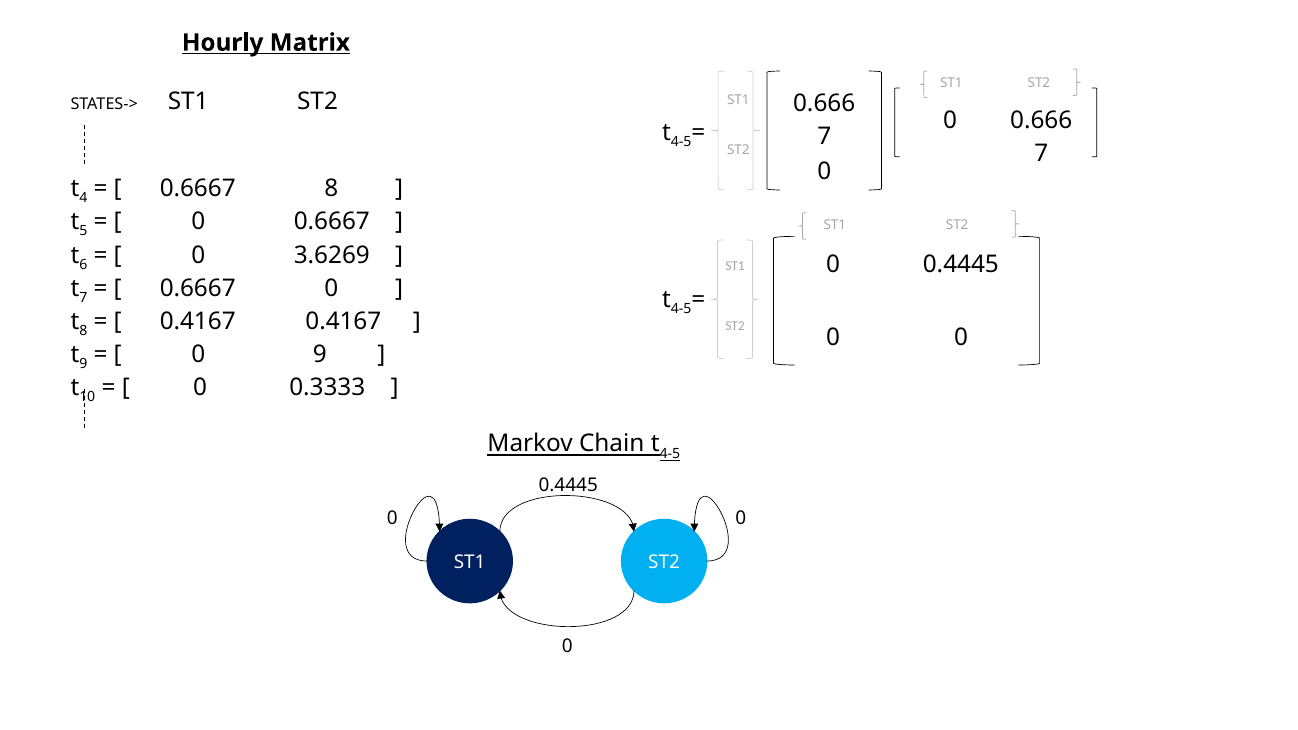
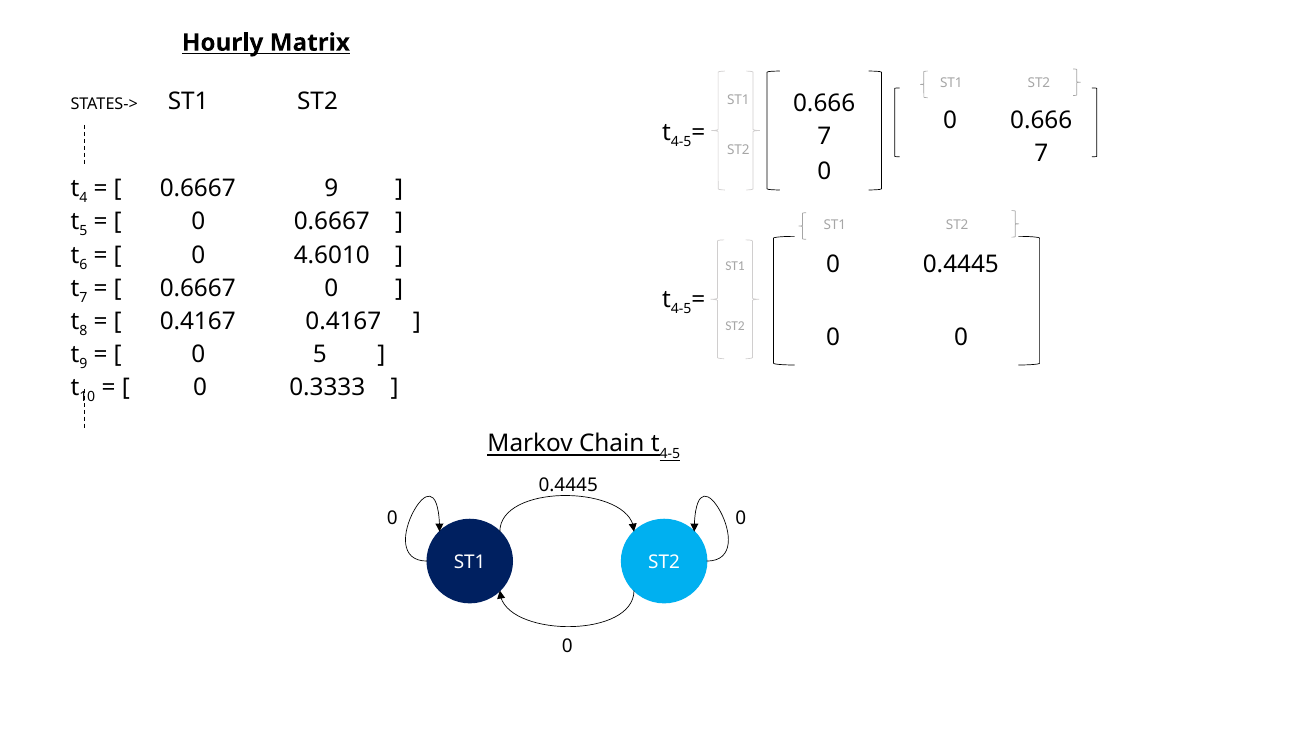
0.6667 8: 8 -> 9
3.6269: 3.6269 -> 4.6010
0 9: 9 -> 5
